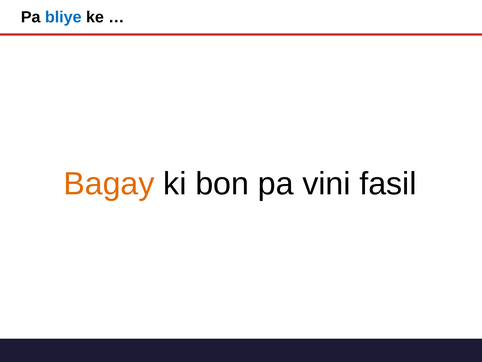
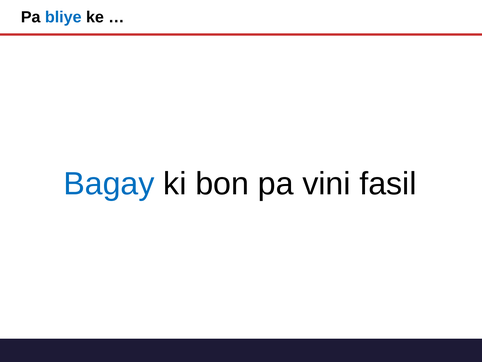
Bagay colour: orange -> blue
